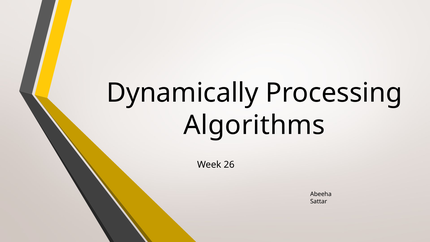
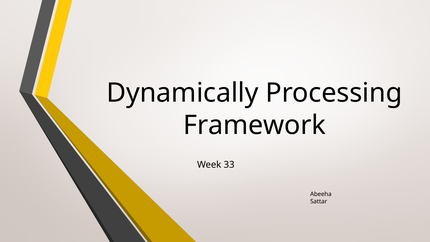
Algorithms: Algorithms -> Framework
26: 26 -> 33
